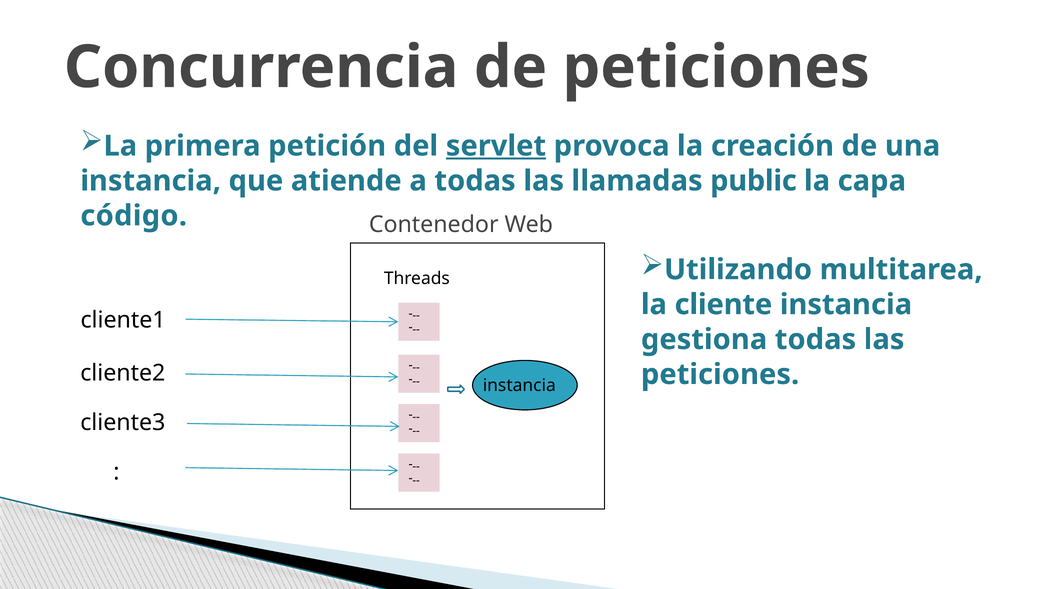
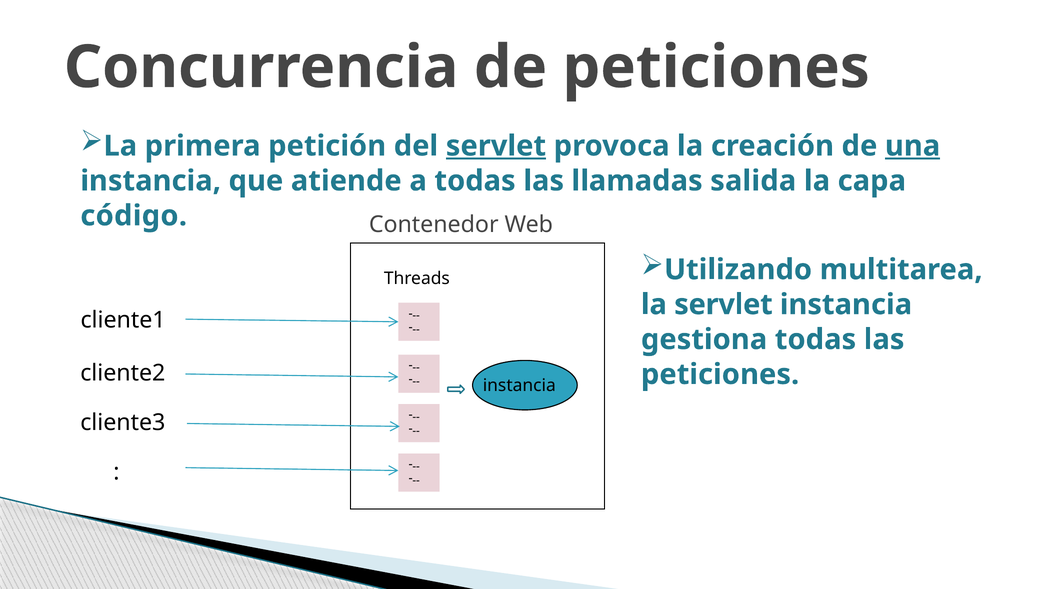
una underline: none -> present
public: public -> salida
la cliente: cliente -> servlet
